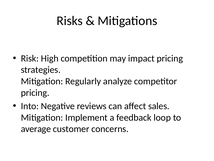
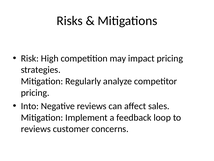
average at (36, 129): average -> reviews
